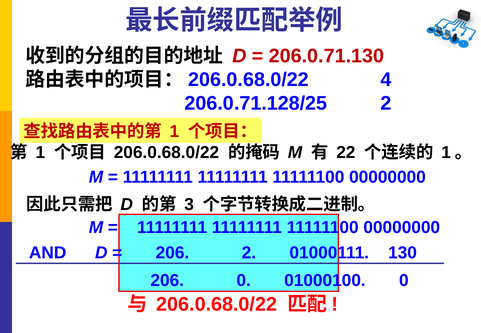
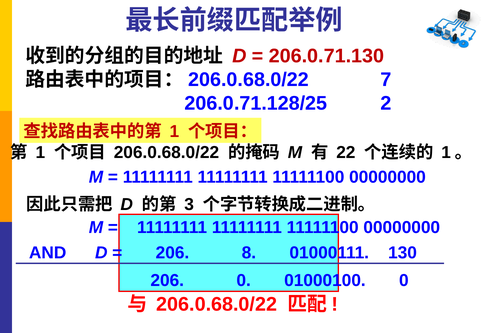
4: 4 -> 7
206 2: 2 -> 8
